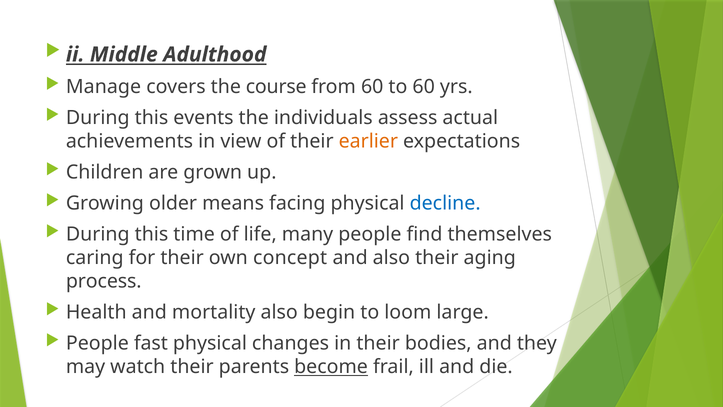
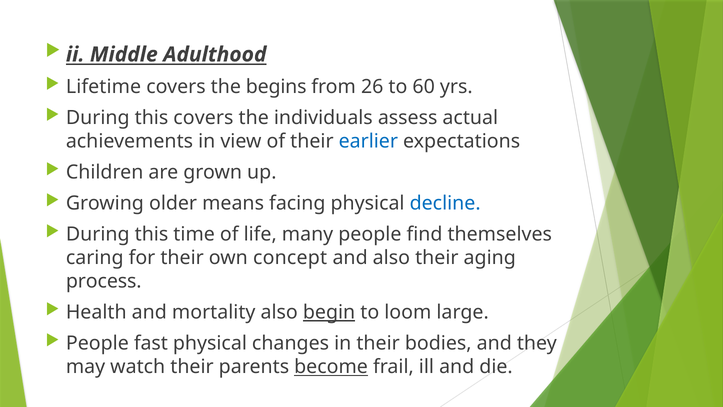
Manage: Manage -> Lifetime
course: course -> begins
from 60: 60 -> 26
this events: events -> covers
earlier colour: orange -> blue
begin underline: none -> present
